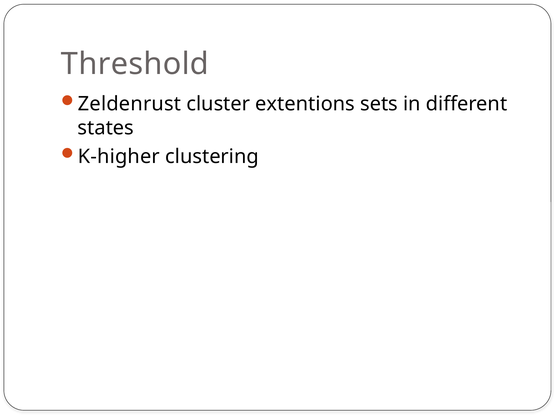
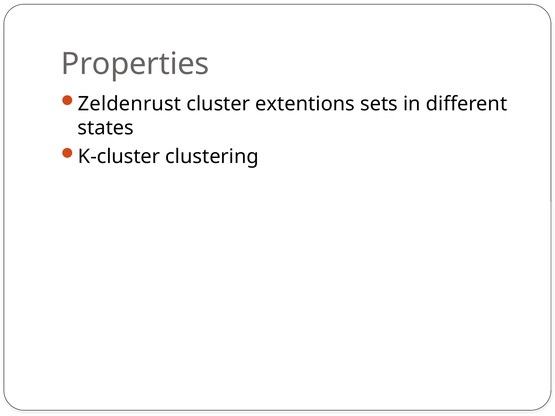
Threshold: Threshold -> Properties
K-higher: K-higher -> K-cluster
